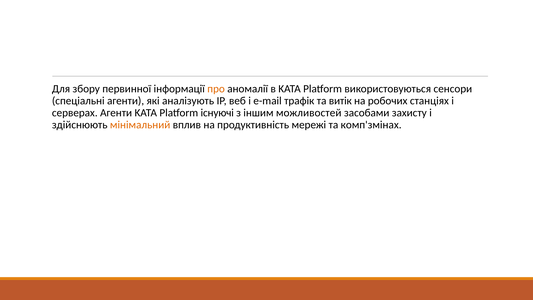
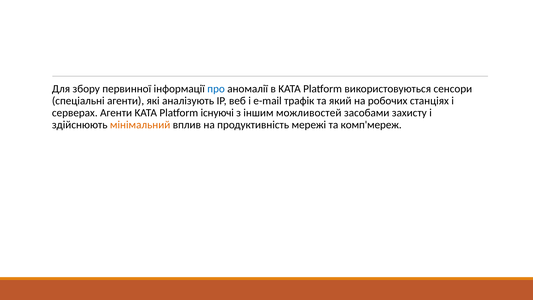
про colour: orange -> blue
витік: витік -> який
комп'змінах: комп'змінах -> комп'мереж
